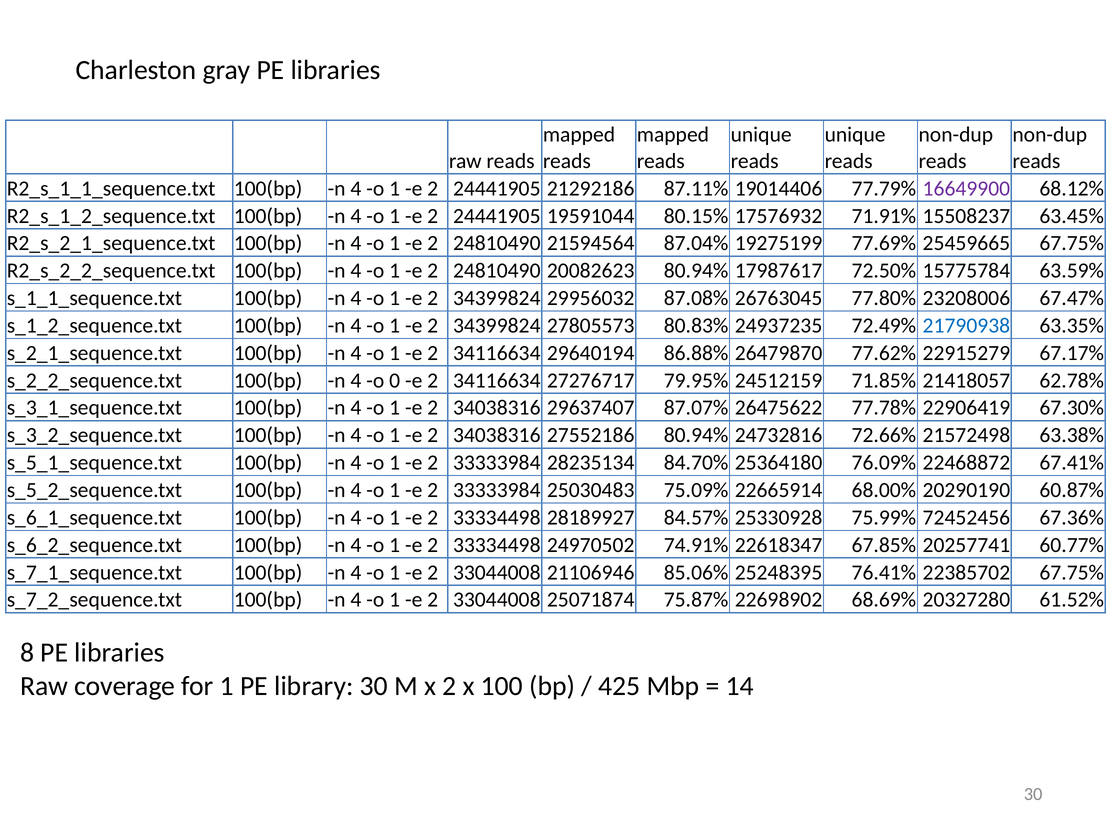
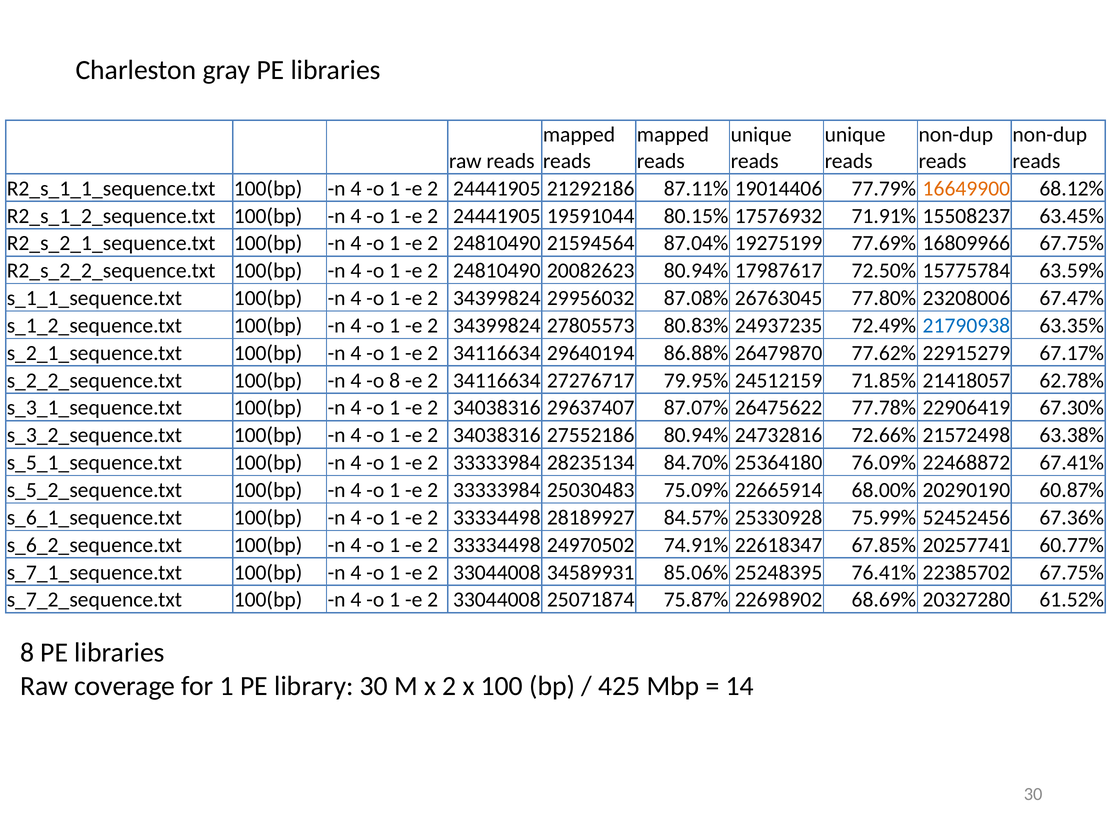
16649900 colour: purple -> orange
25459665: 25459665 -> 16809966
o 0: 0 -> 8
72452456: 72452456 -> 52452456
21106946: 21106946 -> 34589931
